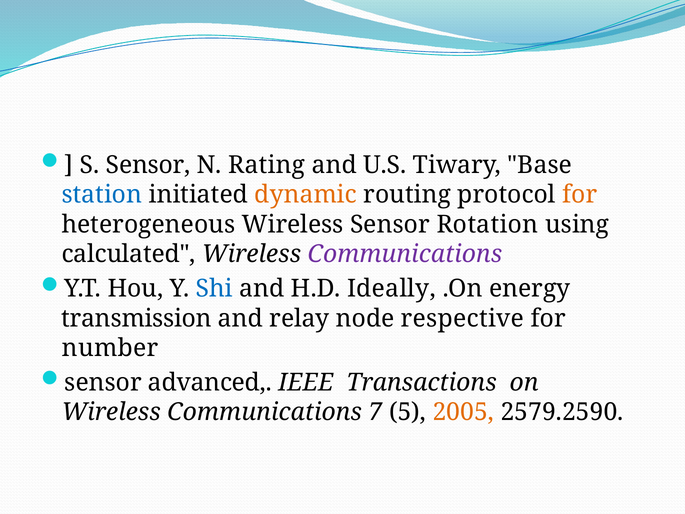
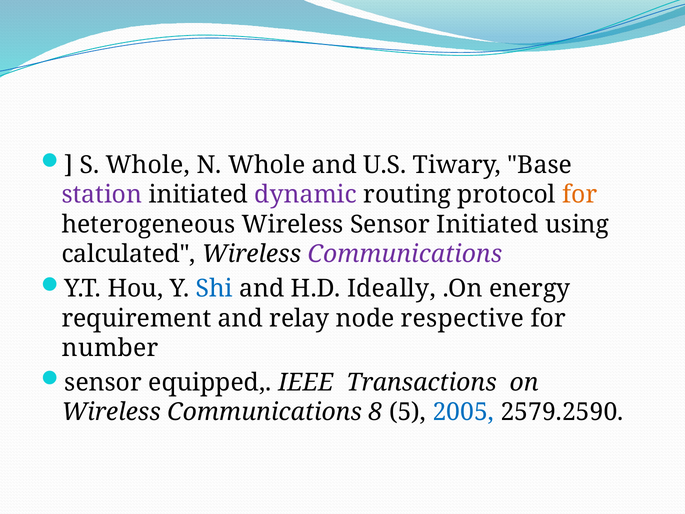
S Sensor: Sensor -> Whole
N Rating: Rating -> Whole
station colour: blue -> purple
dynamic colour: orange -> purple
Sensor Rotation: Rotation -> Initiated
transmission: transmission -> requirement
advanced: advanced -> equipped
7: 7 -> 8
2005 colour: orange -> blue
